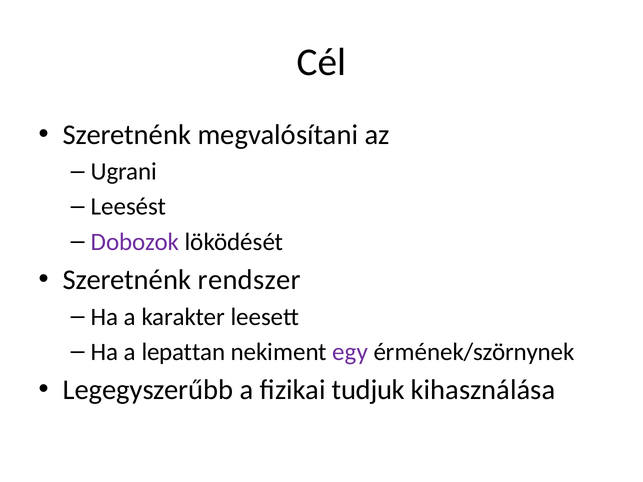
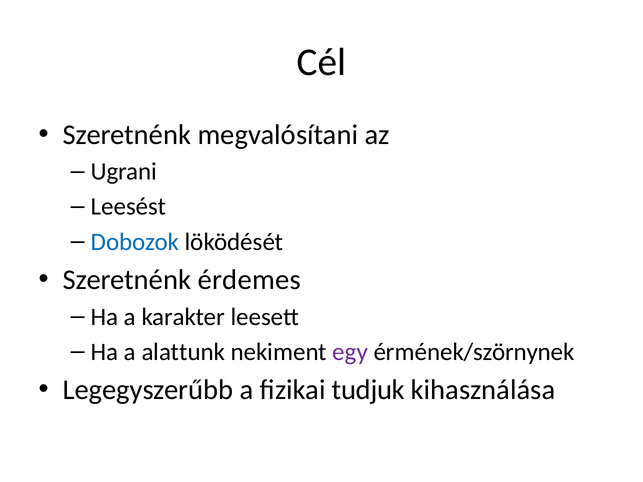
Dobozok colour: purple -> blue
rendszer: rendszer -> érdemes
lepattan: lepattan -> alattunk
